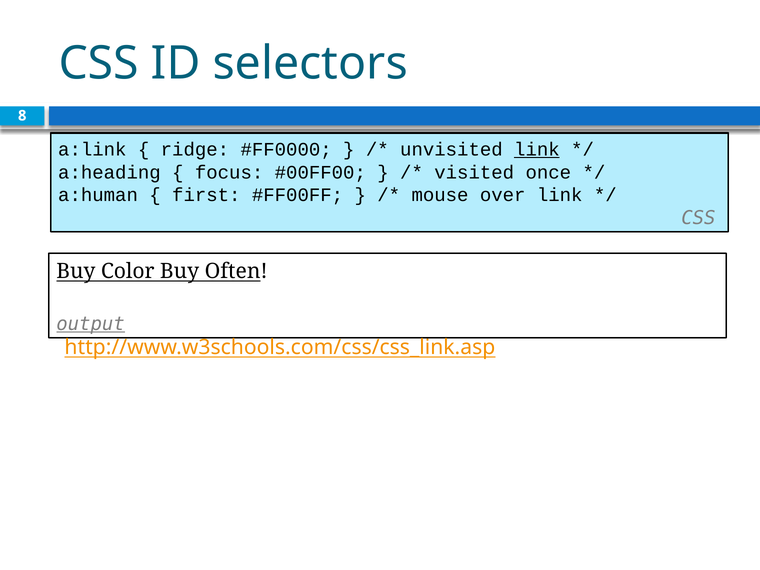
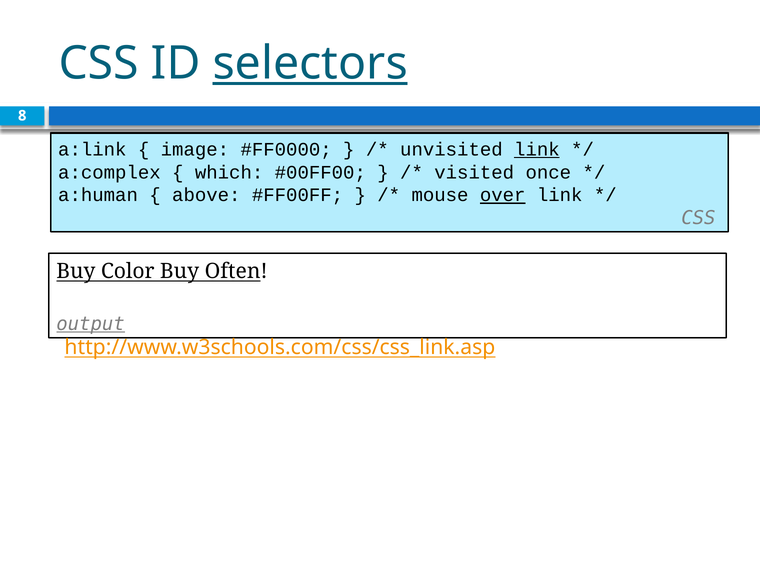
selectors underline: none -> present
ridge: ridge -> image
a:heading: a:heading -> a:complex
focus: focus -> which
first: first -> above
over underline: none -> present
